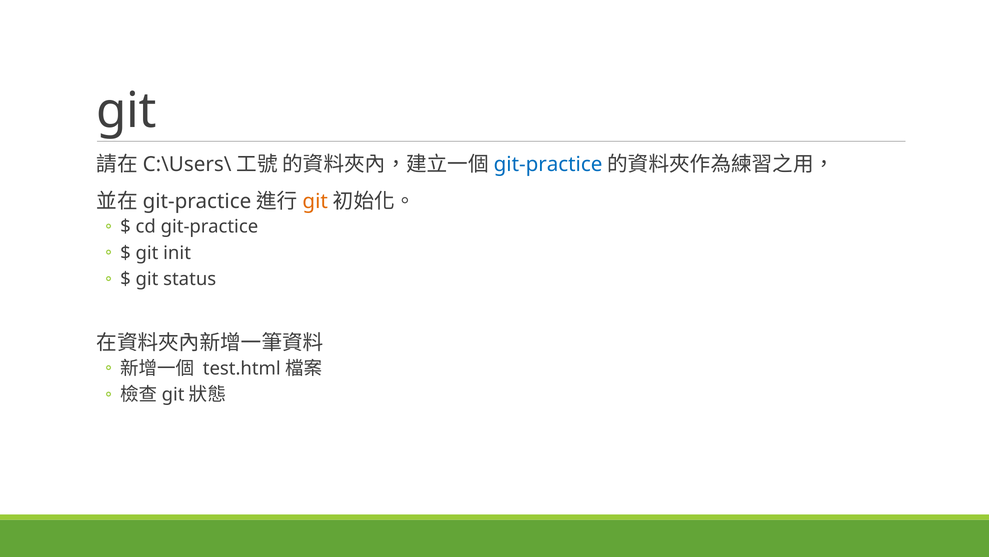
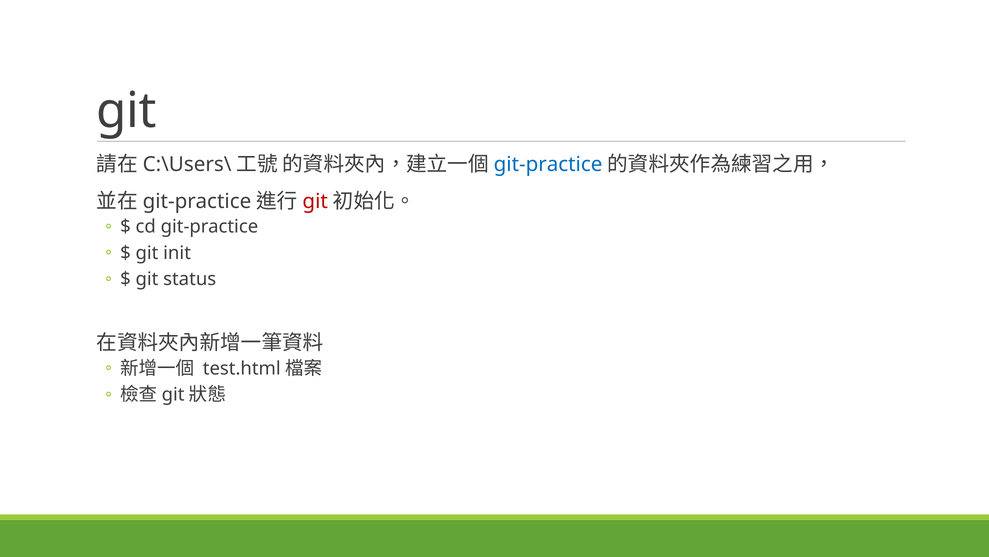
git at (315, 201) colour: orange -> red
